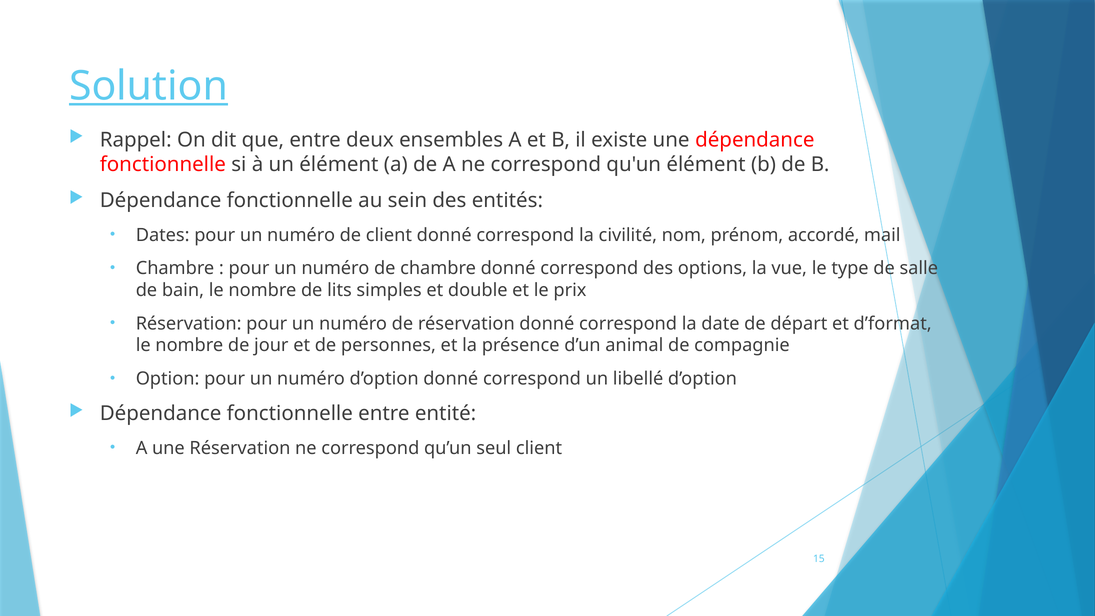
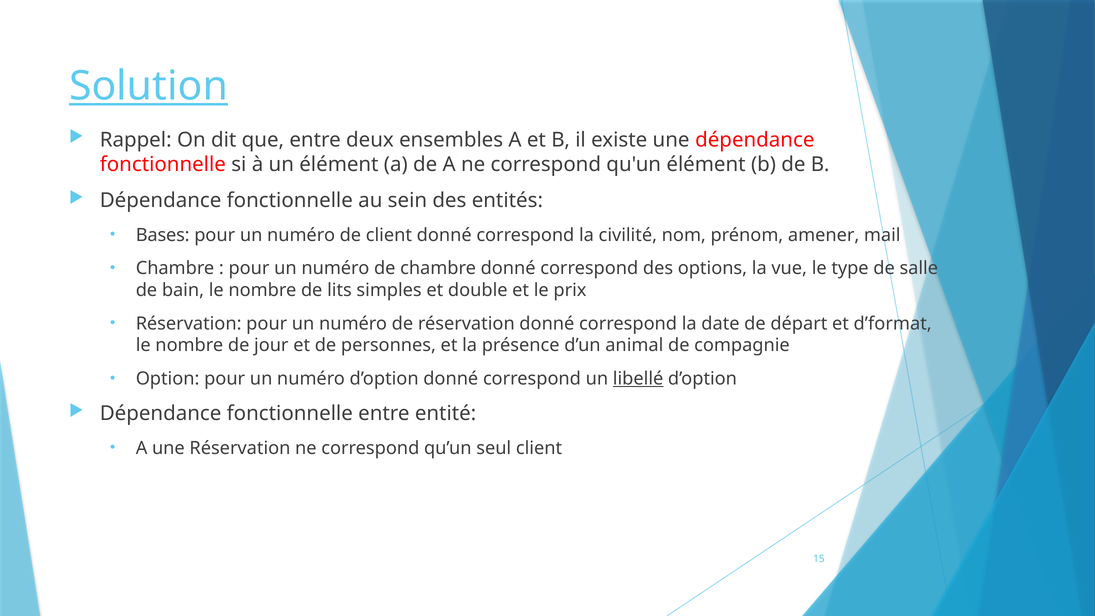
Dates: Dates -> Bases
accordé: accordé -> amener
libellé underline: none -> present
